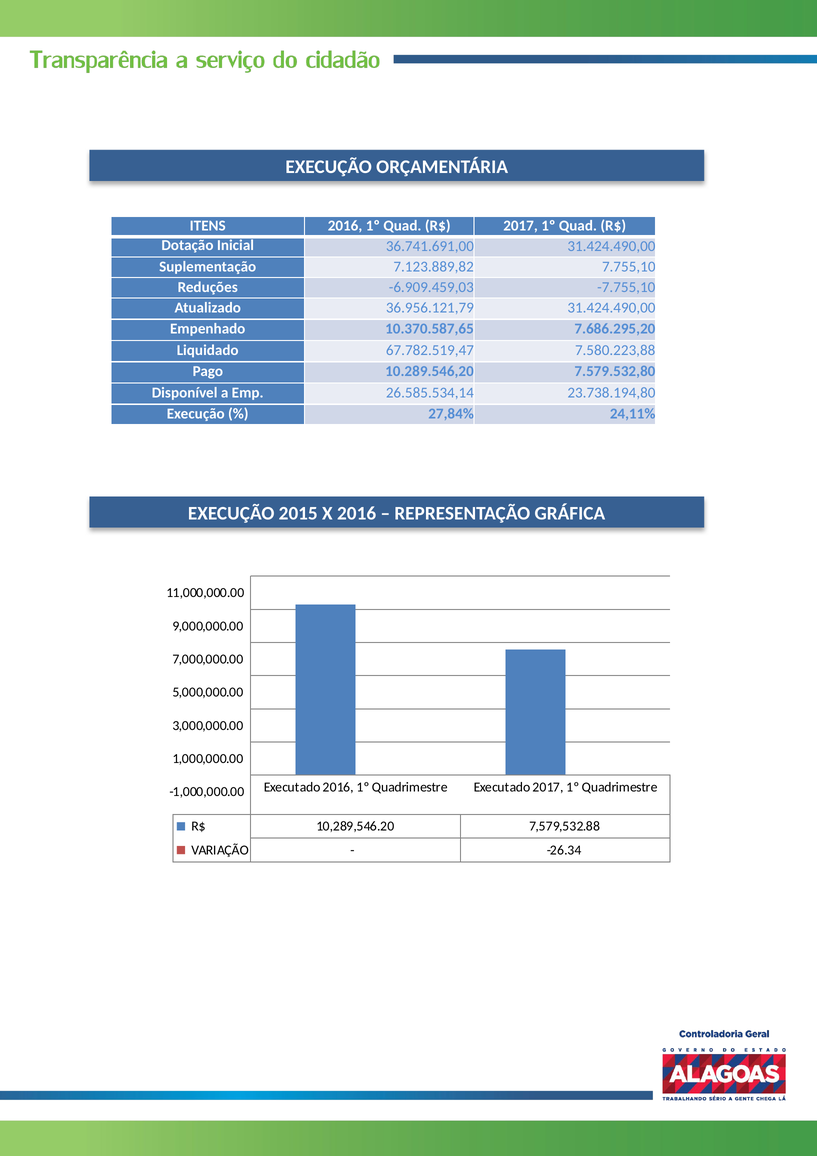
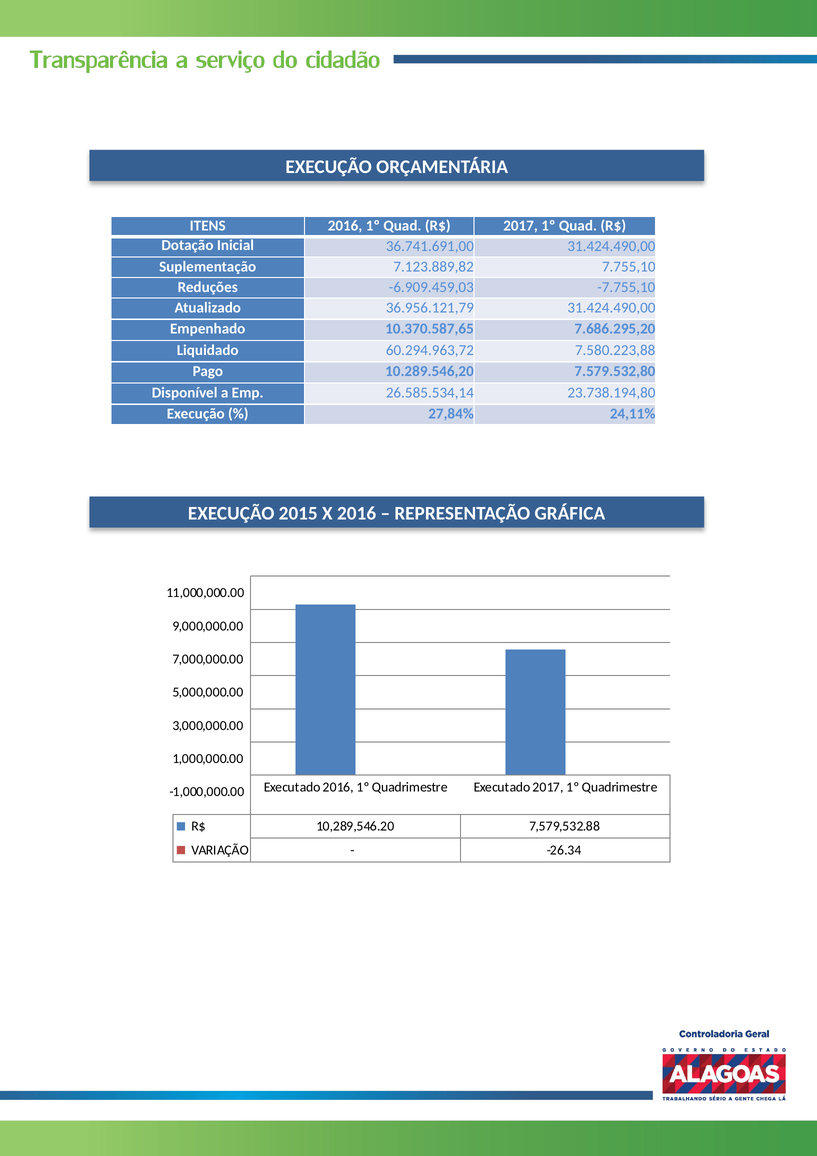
67.782.519,47: 67.782.519,47 -> 60.294.963,72
